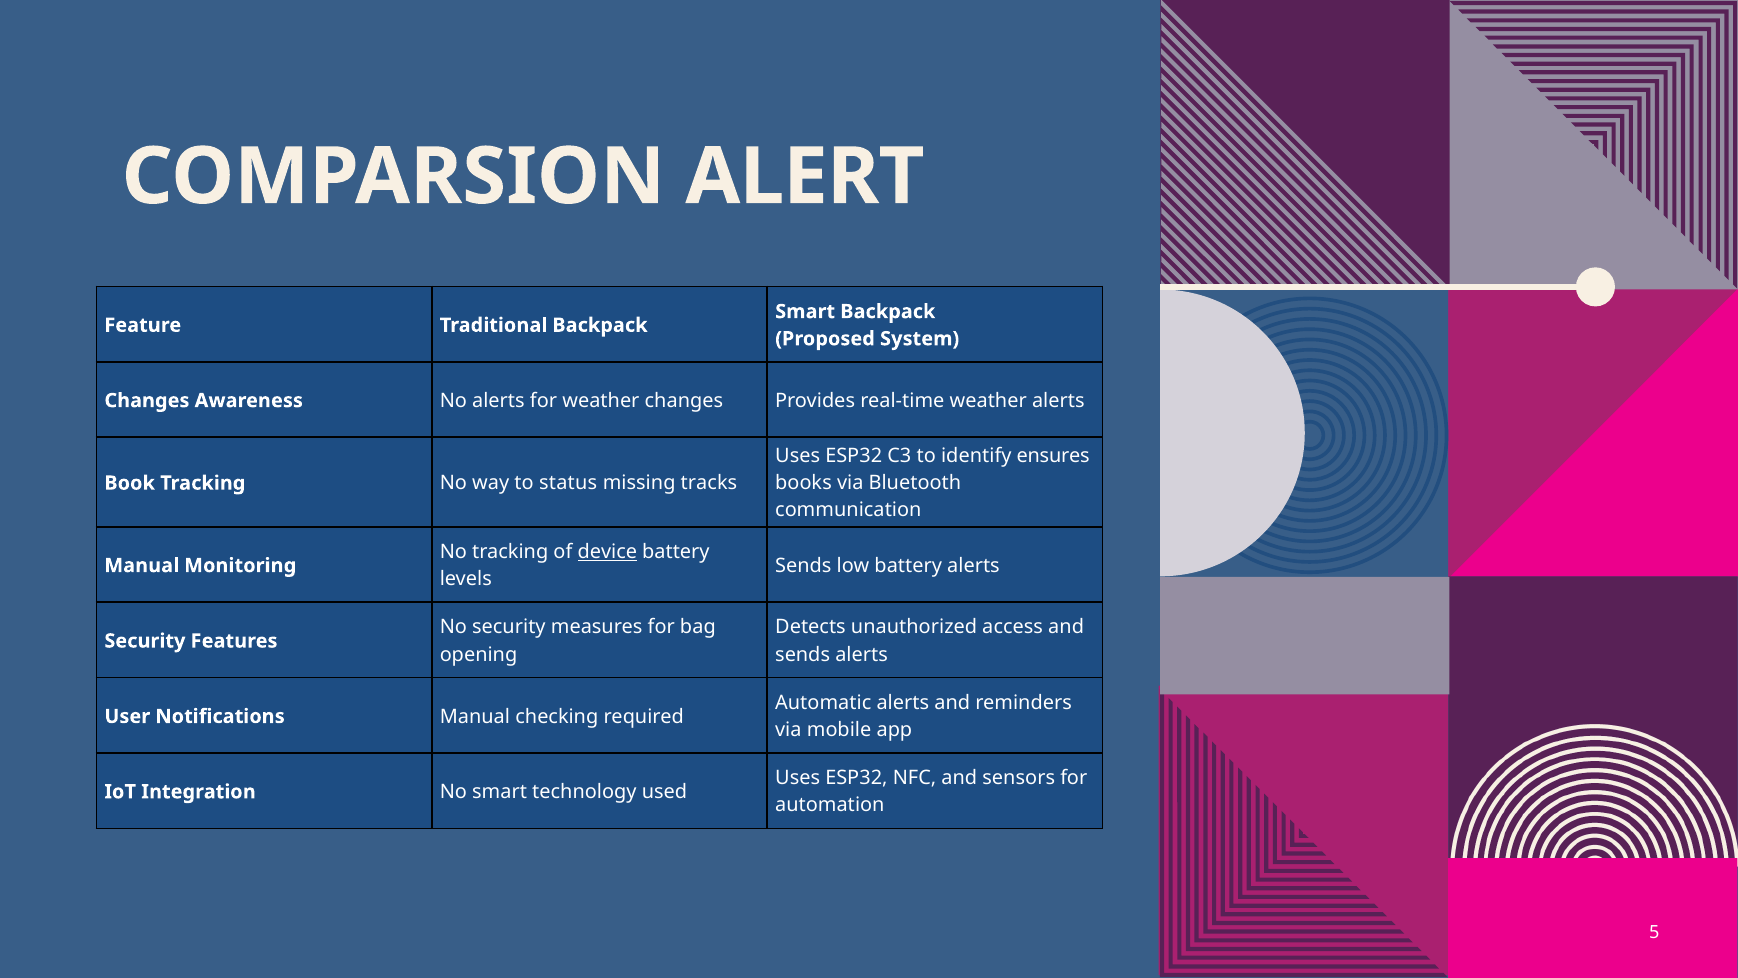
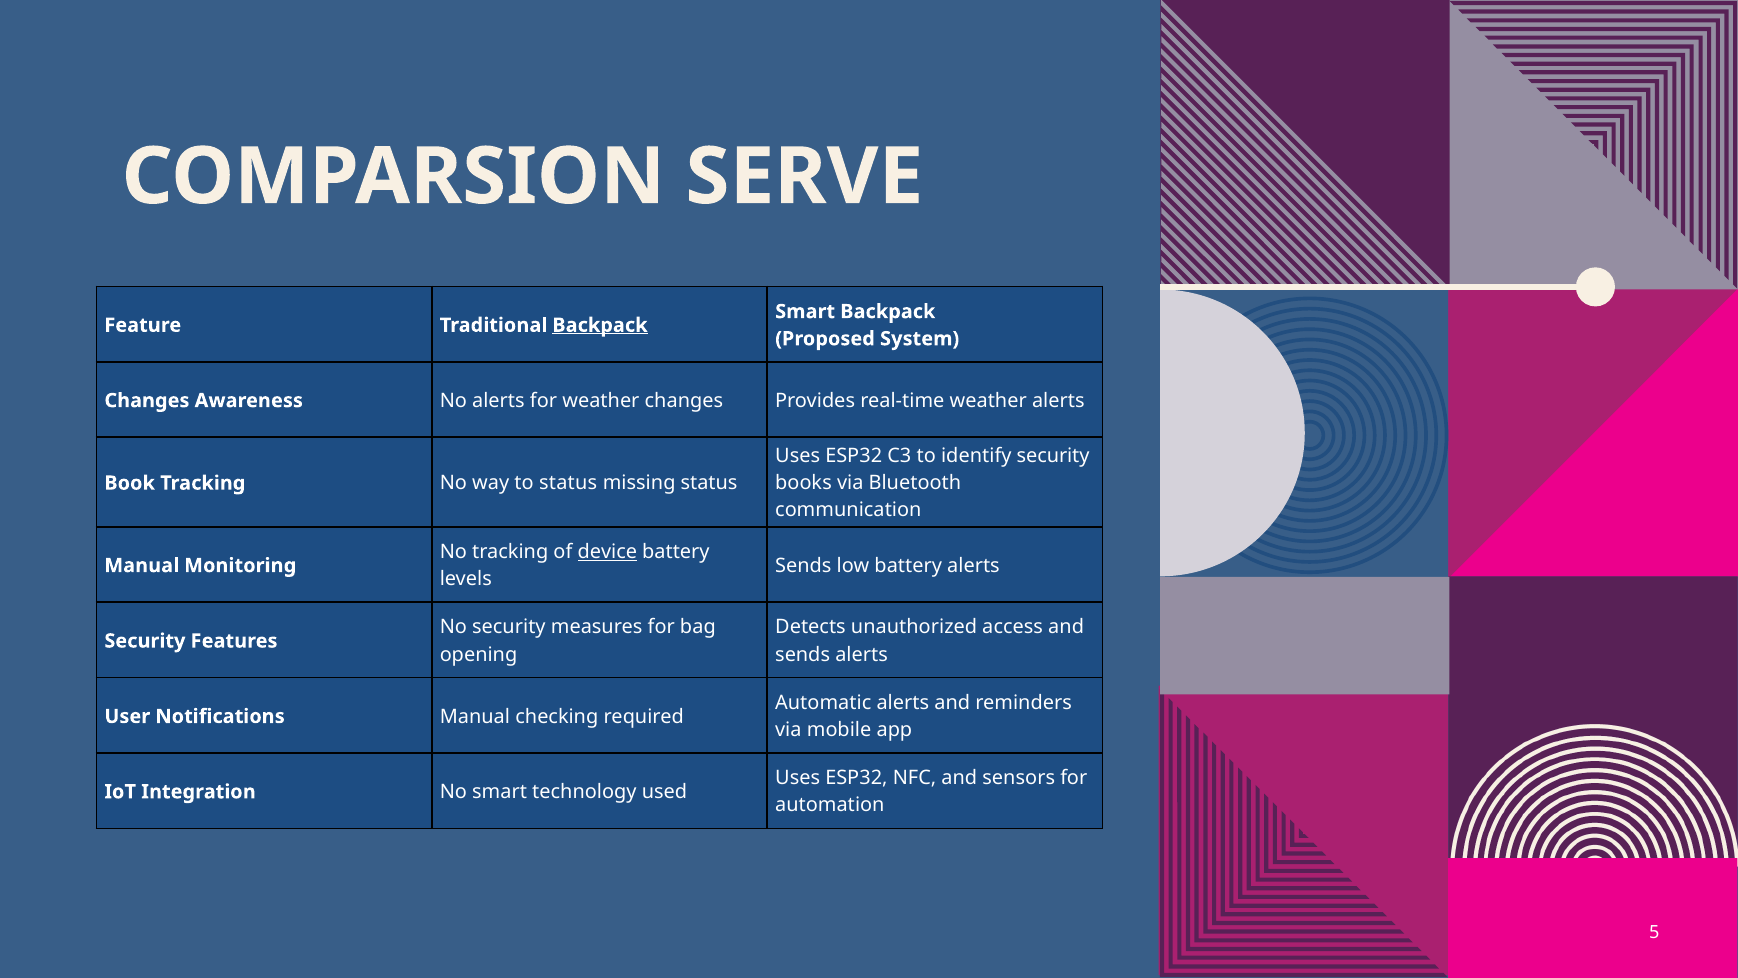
ALERT: ALERT -> SERVE
Backpack at (600, 325) underline: none -> present
identify ensures: ensures -> security
missing tracks: tracks -> status
